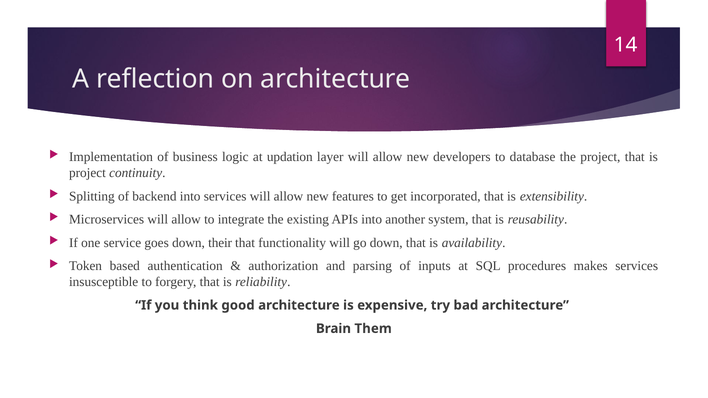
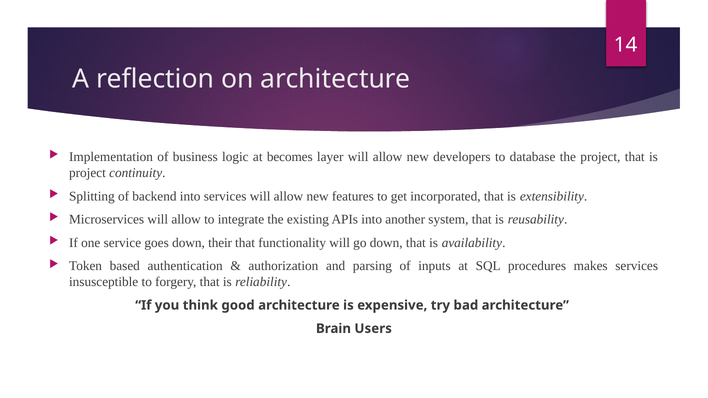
updation: updation -> becomes
Them: Them -> Users
